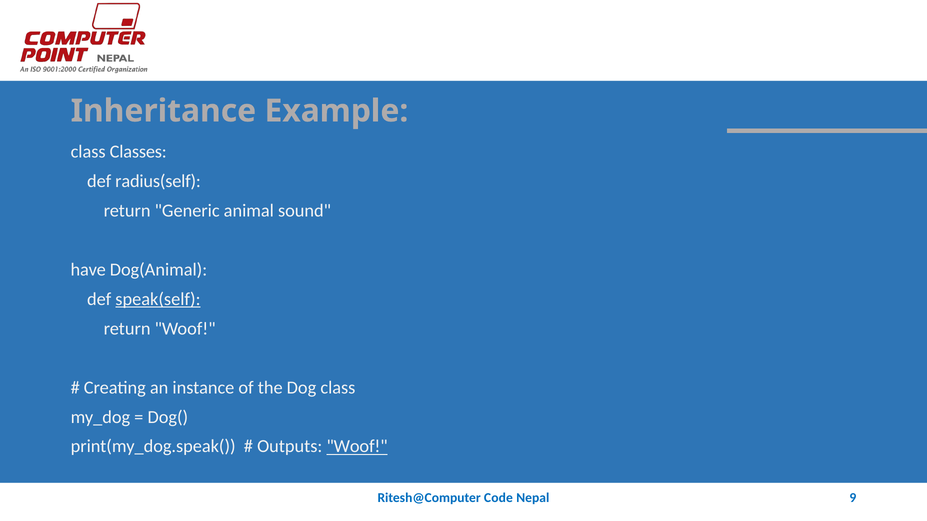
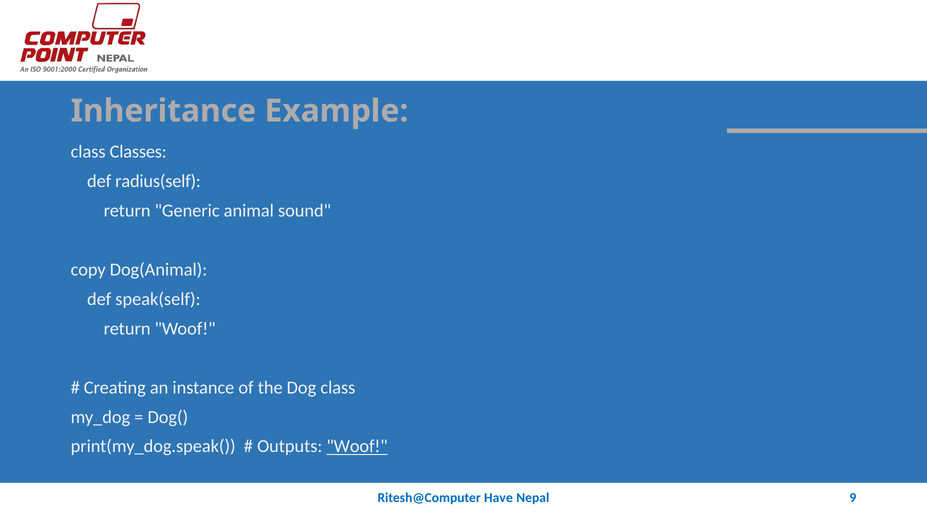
have: have -> copy
speak(self underline: present -> none
Code: Code -> Have
